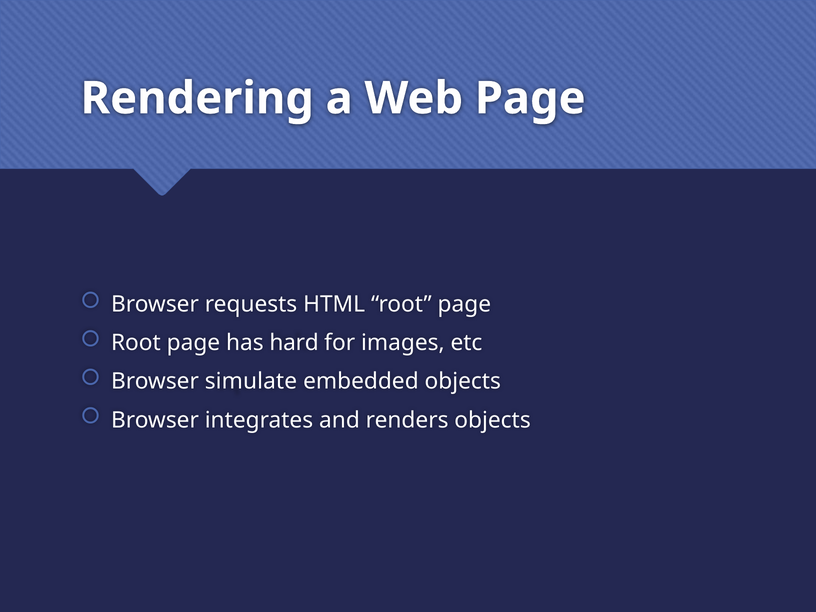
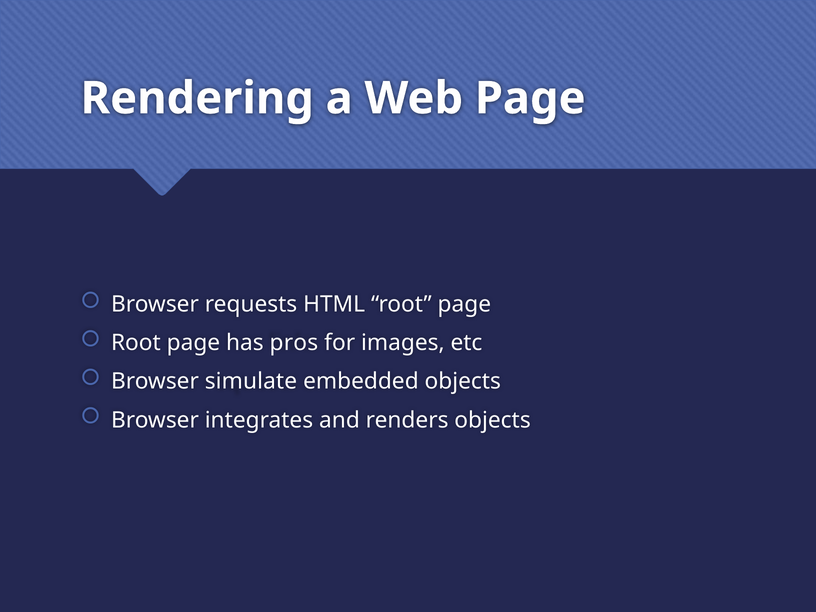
hard: hard -> pros
